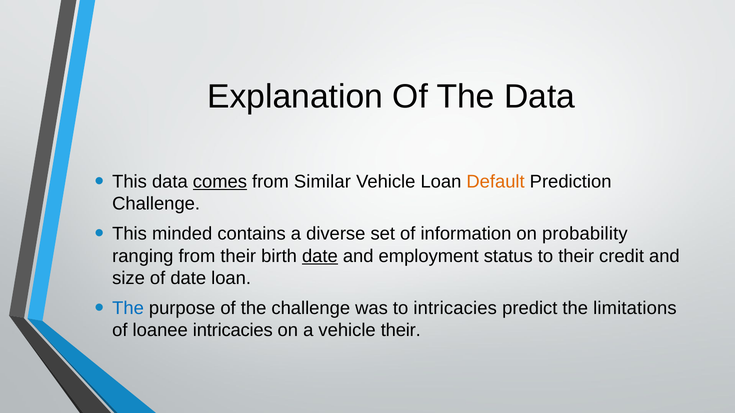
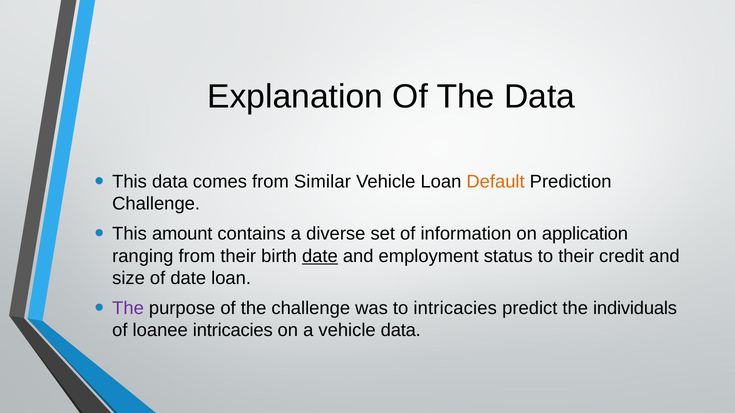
comes underline: present -> none
minded: minded -> amount
probability: probability -> application
The at (128, 309) colour: blue -> purple
limitations: limitations -> individuals
vehicle their: their -> data
